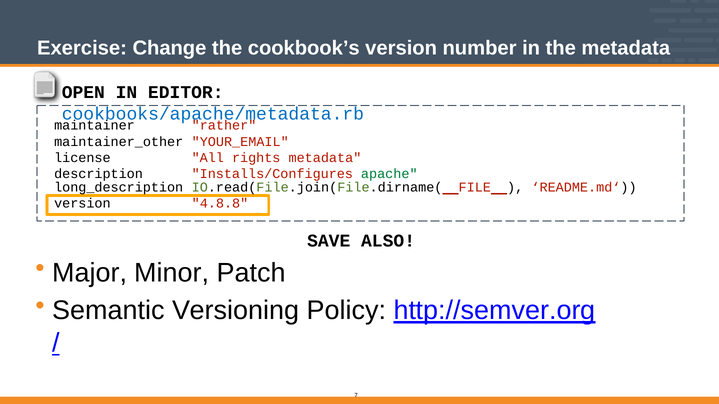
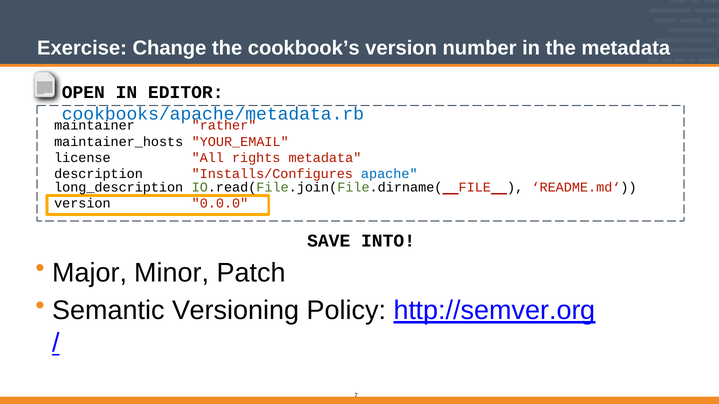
maintainer_other: maintainer_other -> maintainer_hosts
apache colour: green -> blue
4.8.8: 4.8.8 -> 0.0.0
ALSO: ALSO -> INTO
